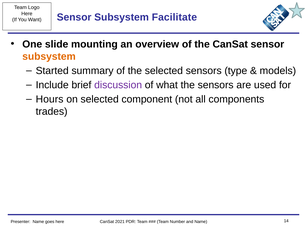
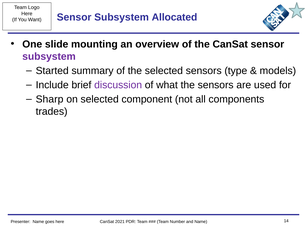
Facilitate: Facilitate -> Allocated
subsystem at (49, 56) colour: orange -> purple
Hours: Hours -> Sharp
